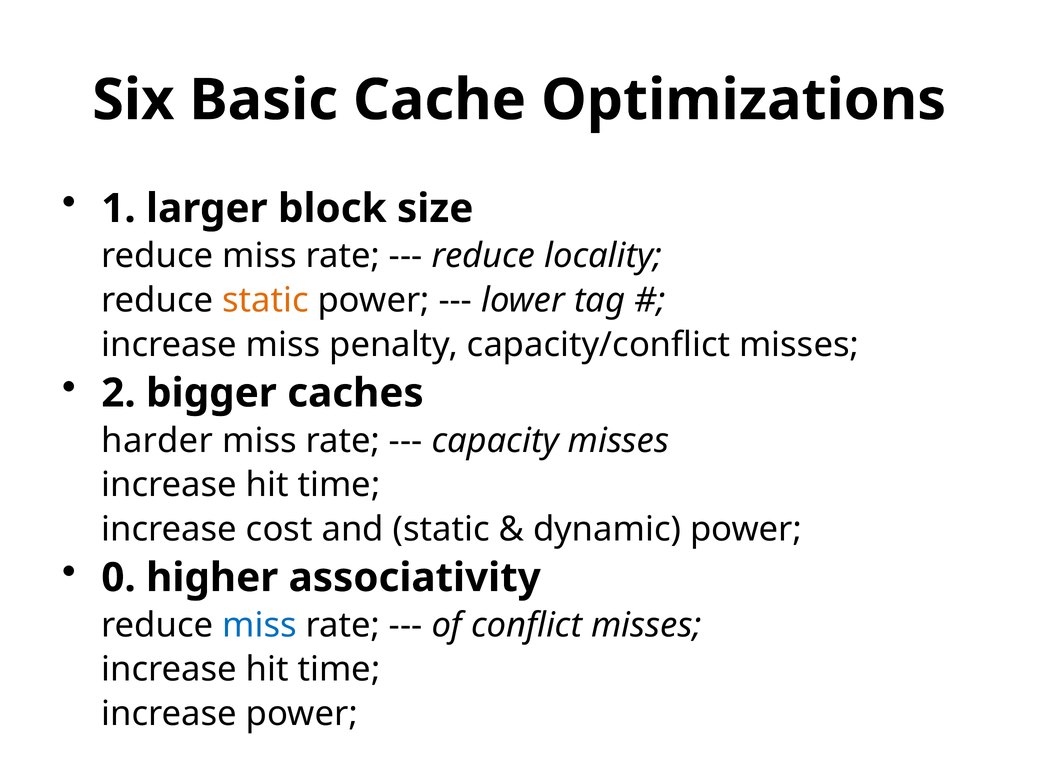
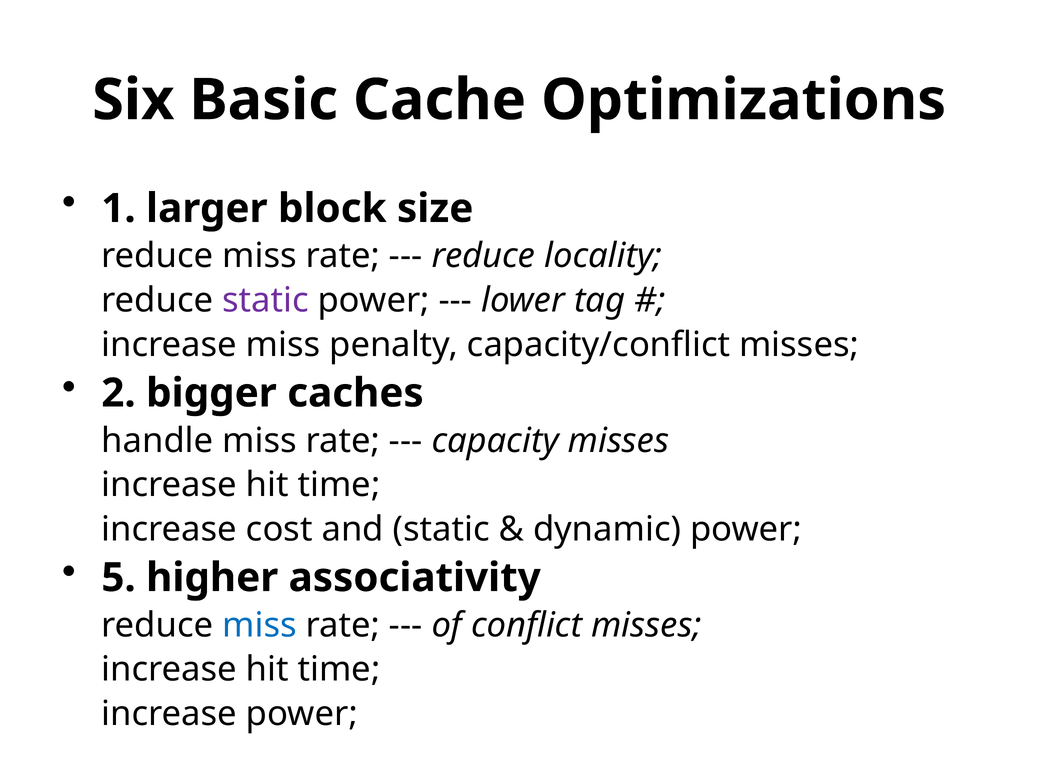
static at (265, 300) colour: orange -> purple
harder: harder -> handle
0: 0 -> 5
